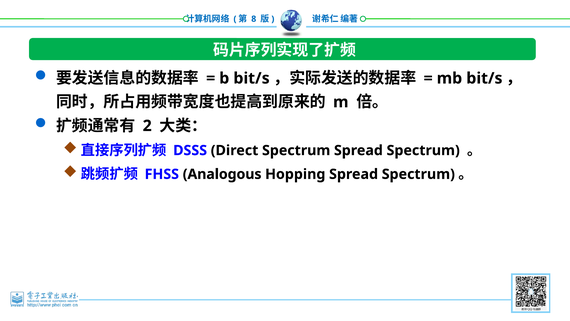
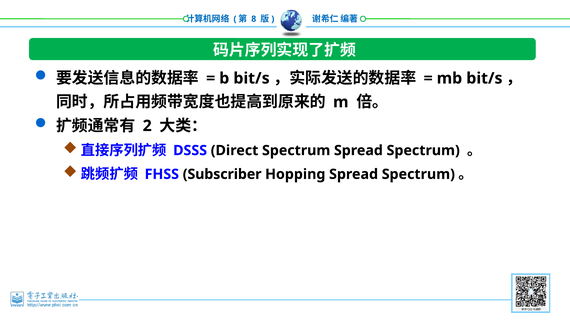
Analogous: Analogous -> Subscriber
